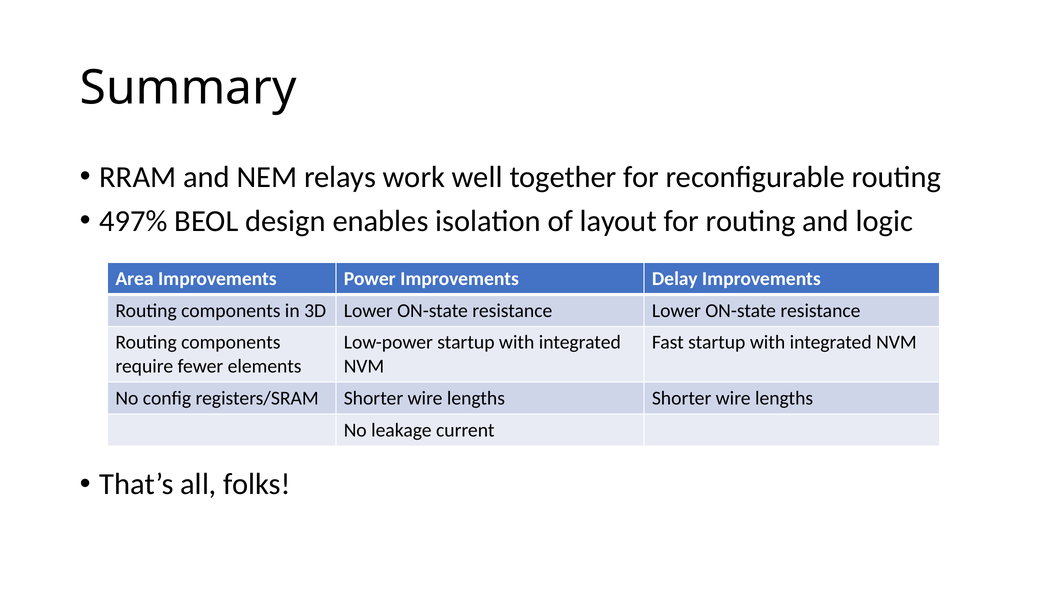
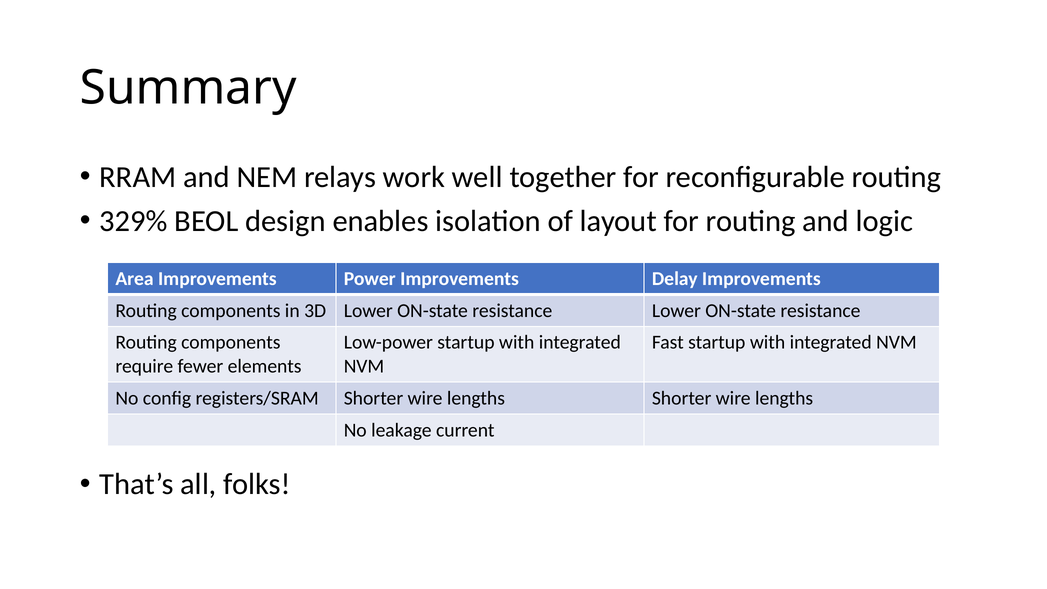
497%: 497% -> 329%
